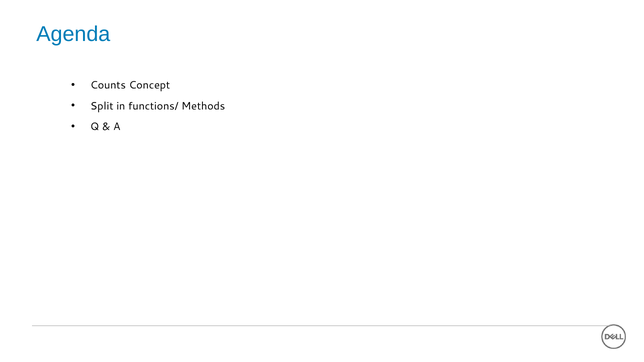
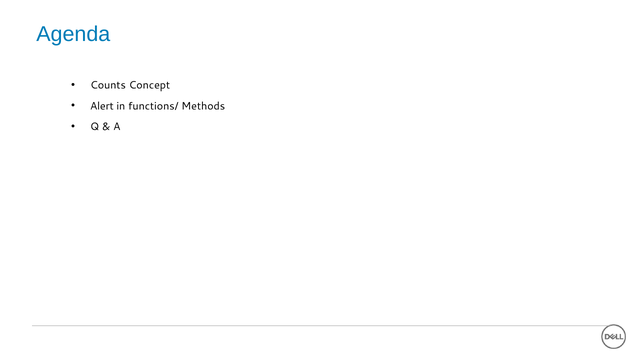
Split: Split -> Alert
